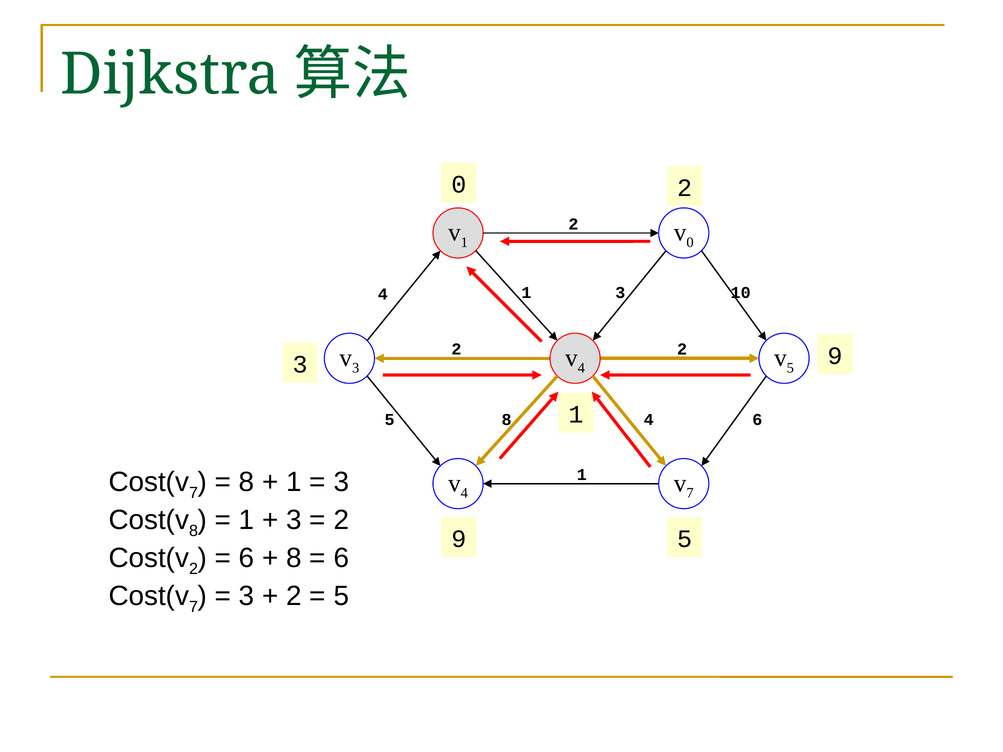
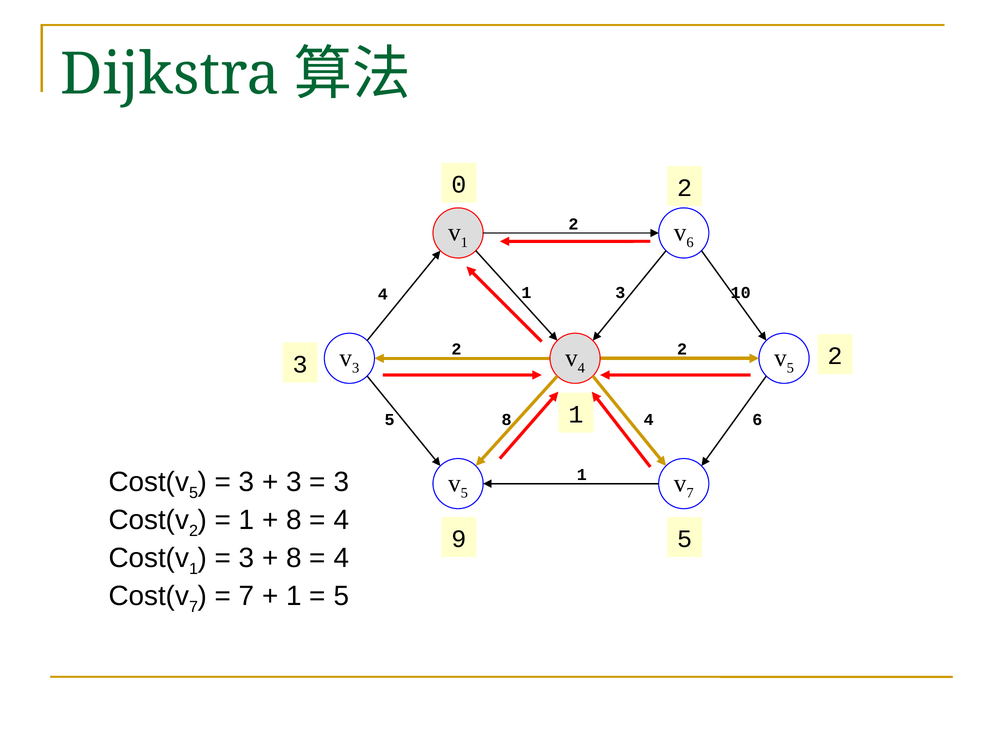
0 at (690, 242): 0 -> 6
3 9: 9 -> 2
7 at (194, 493): 7 -> 5
8 at (247, 482): 8 -> 3
1 at (294, 482): 1 -> 3
4 at (464, 493): 4 -> 5
8 at (194, 531): 8 -> 2
3 at (294, 520): 3 -> 8
2 at (341, 520): 2 -> 4
2 at (194, 569): 2 -> 1
6 at (247, 558): 6 -> 3
6 at (341, 558): 6 -> 4
3 at (247, 596): 3 -> 7
2 at (294, 596): 2 -> 1
